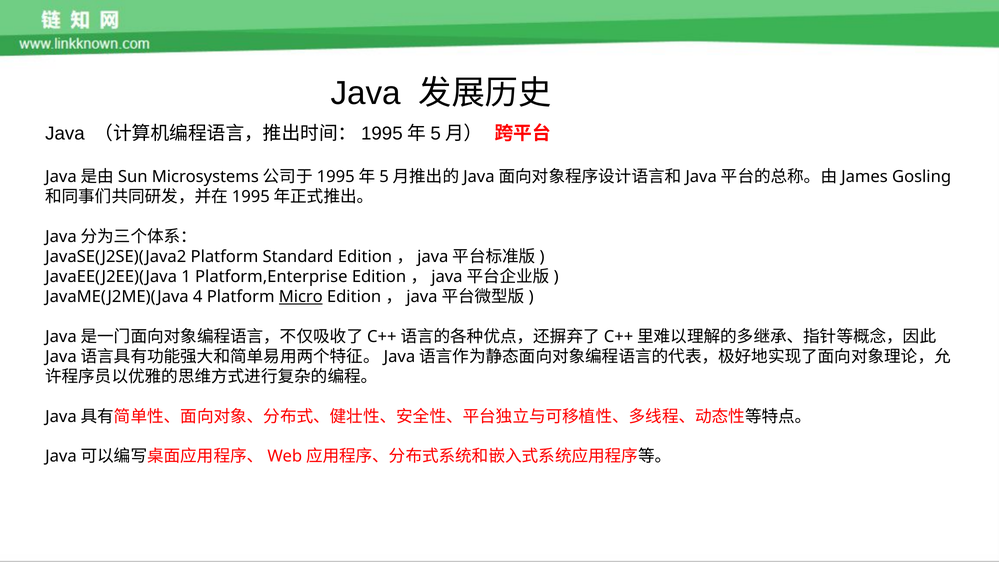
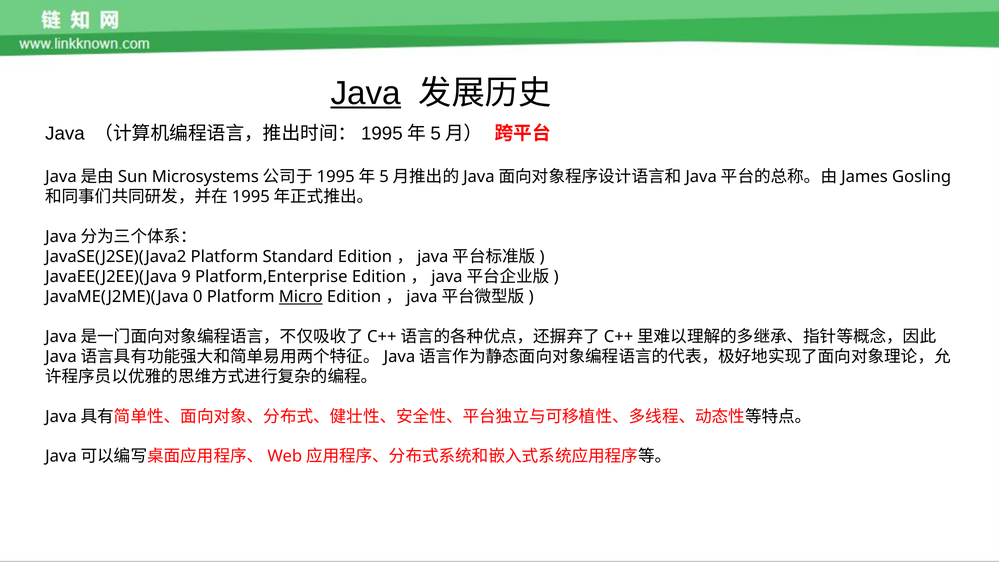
Java at (366, 93) underline: none -> present
1: 1 -> 9
4: 4 -> 0
